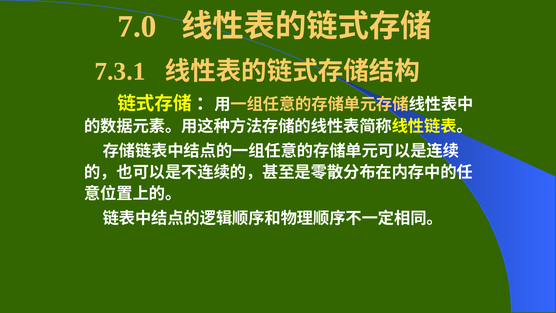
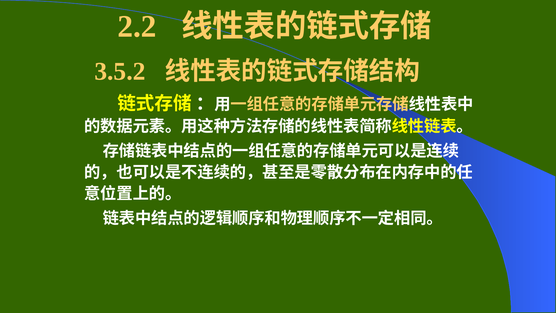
7.0: 7.0 -> 2.2
7.3.1: 7.3.1 -> 3.5.2
